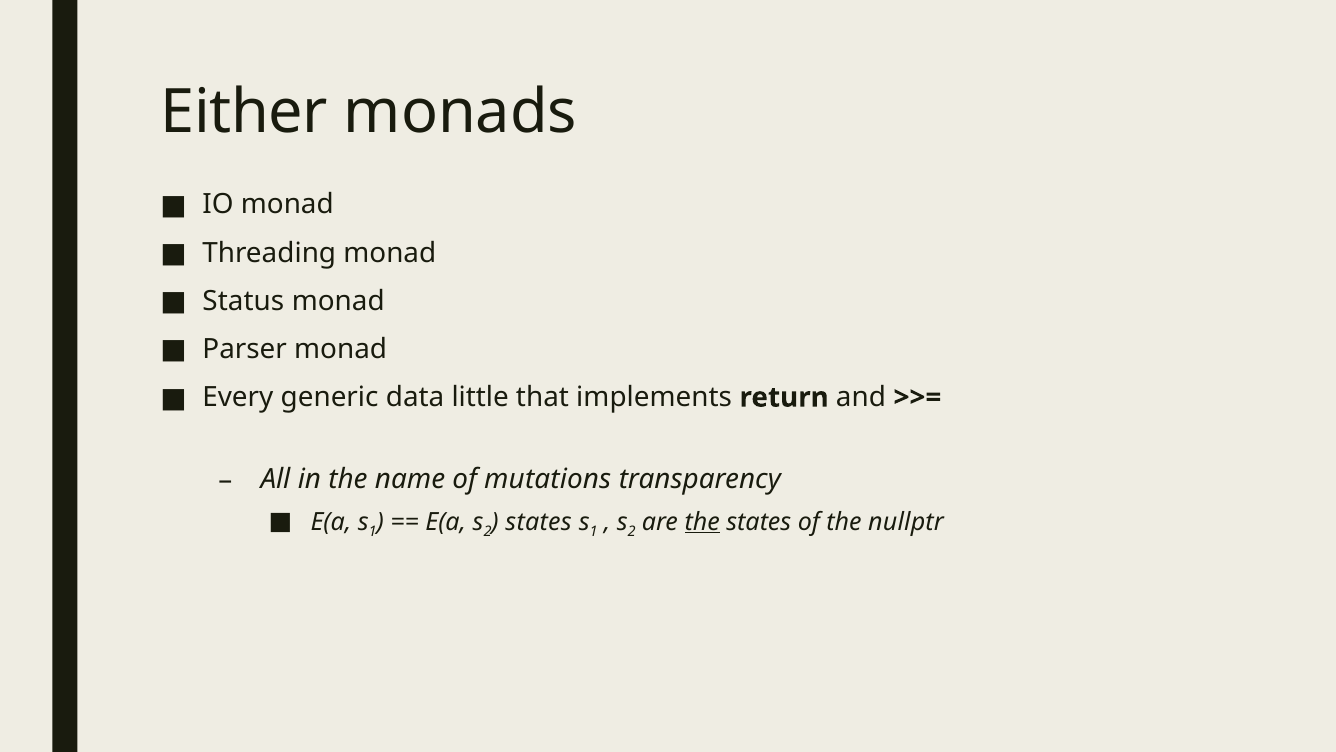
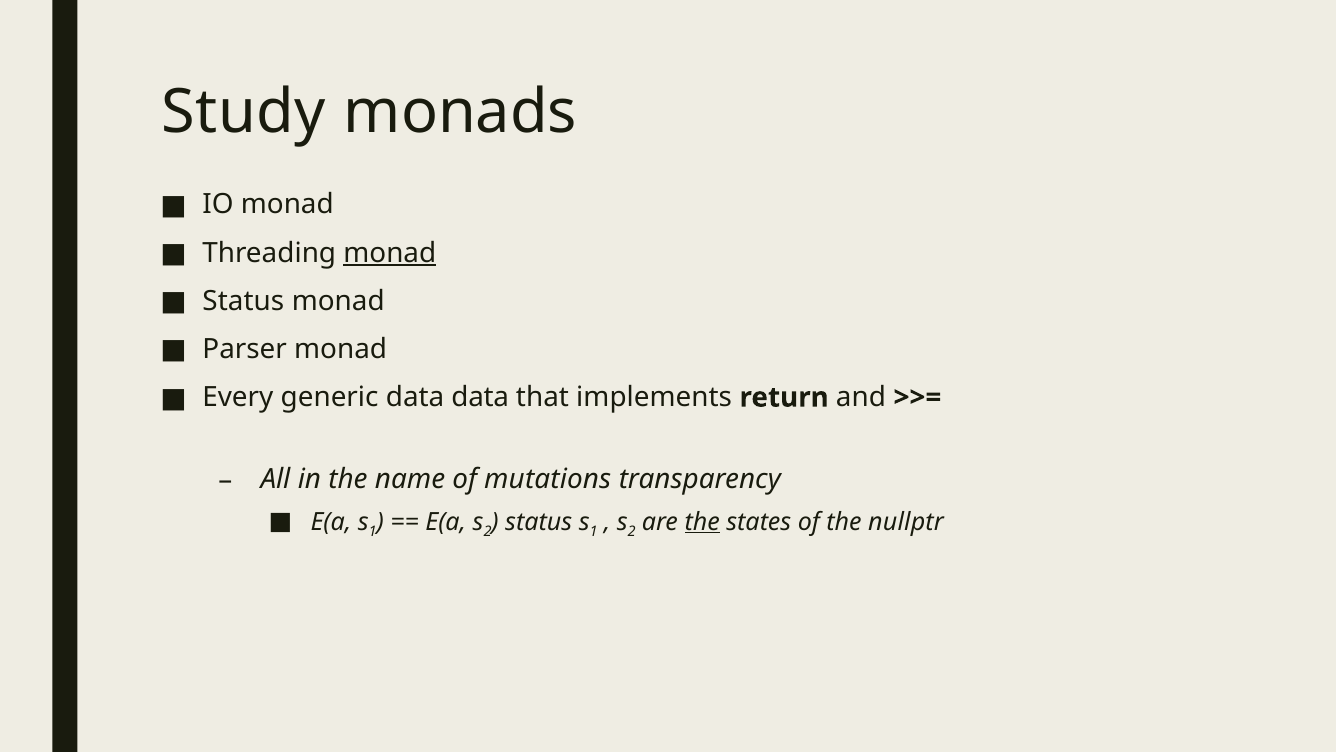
Either: Either -> Study
monad at (390, 253) underline: none -> present
data little: little -> data
states at (539, 521): states -> status
